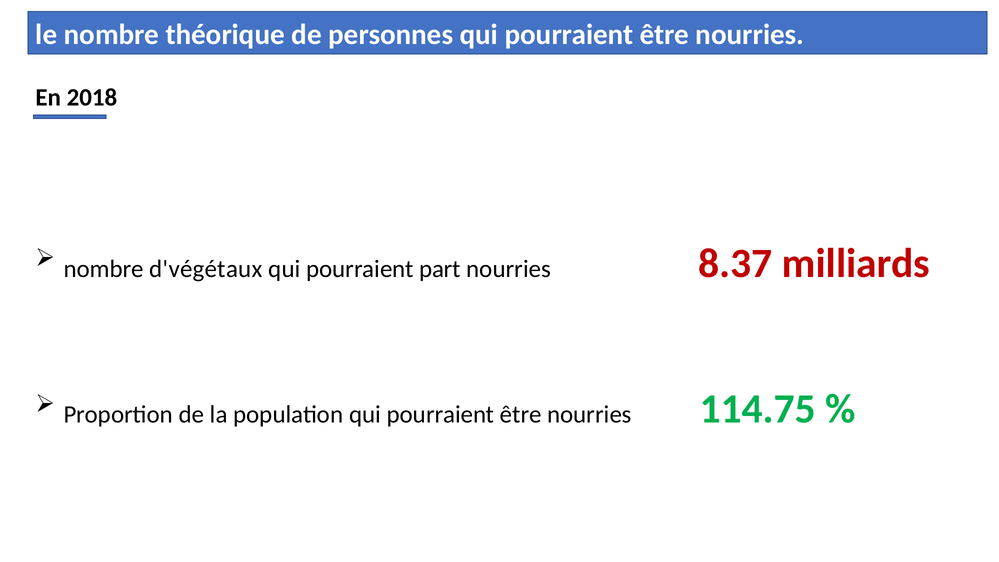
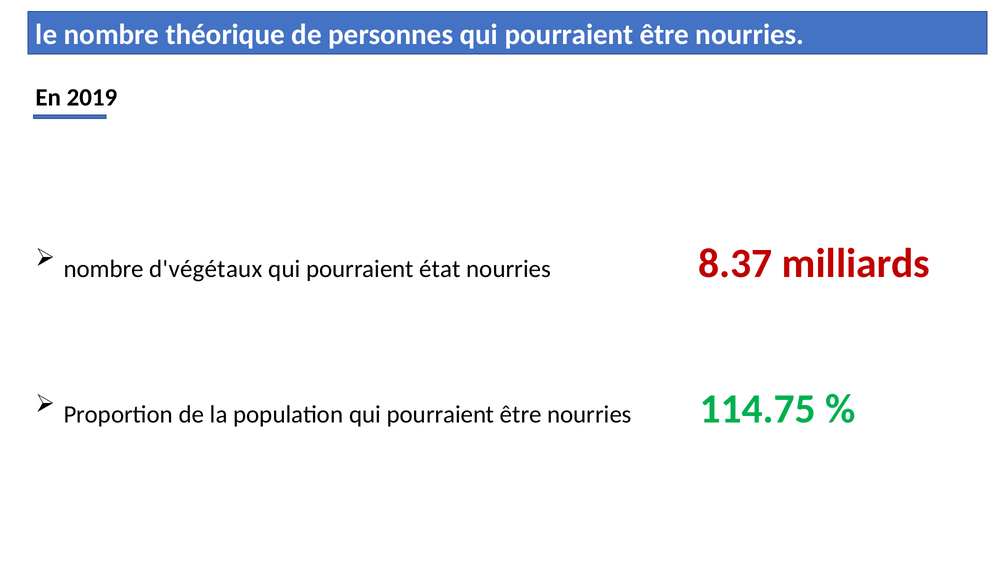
2018: 2018 -> 2019
part: part -> état
